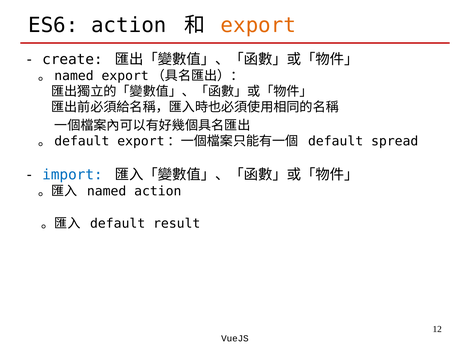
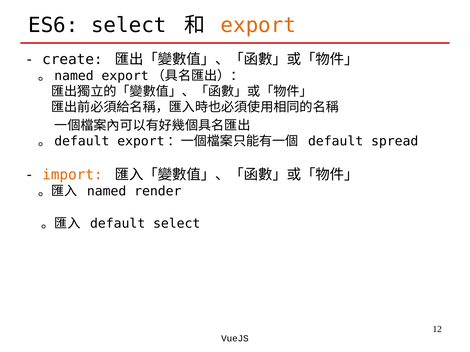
ES6 action: action -> select
import colour: blue -> orange
named action: action -> render
default result: result -> select
